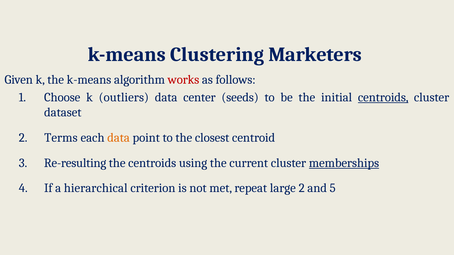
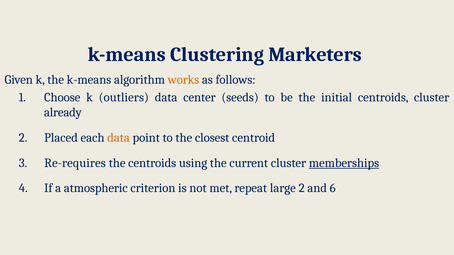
works colour: red -> orange
centroids at (383, 97) underline: present -> none
dataset: dataset -> already
Terms: Terms -> Placed
Re-resulting: Re-resulting -> Re-requires
hierarchical: hierarchical -> atmospheric
5: 5 -> 6
